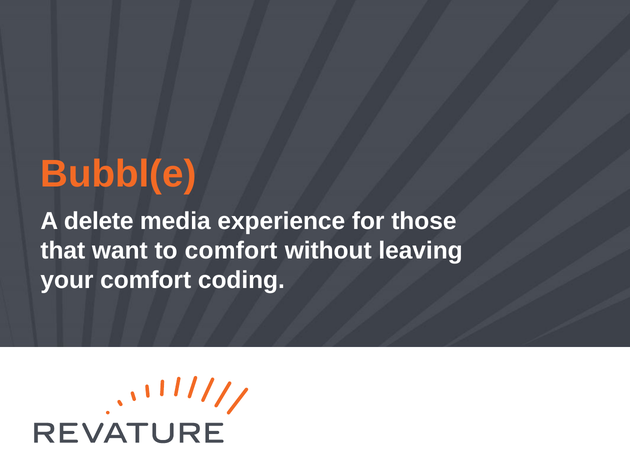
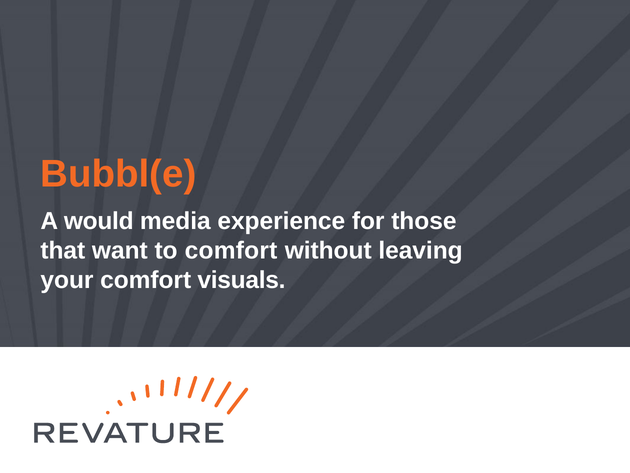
delete: delete -> would
coding: coding -> visuals
